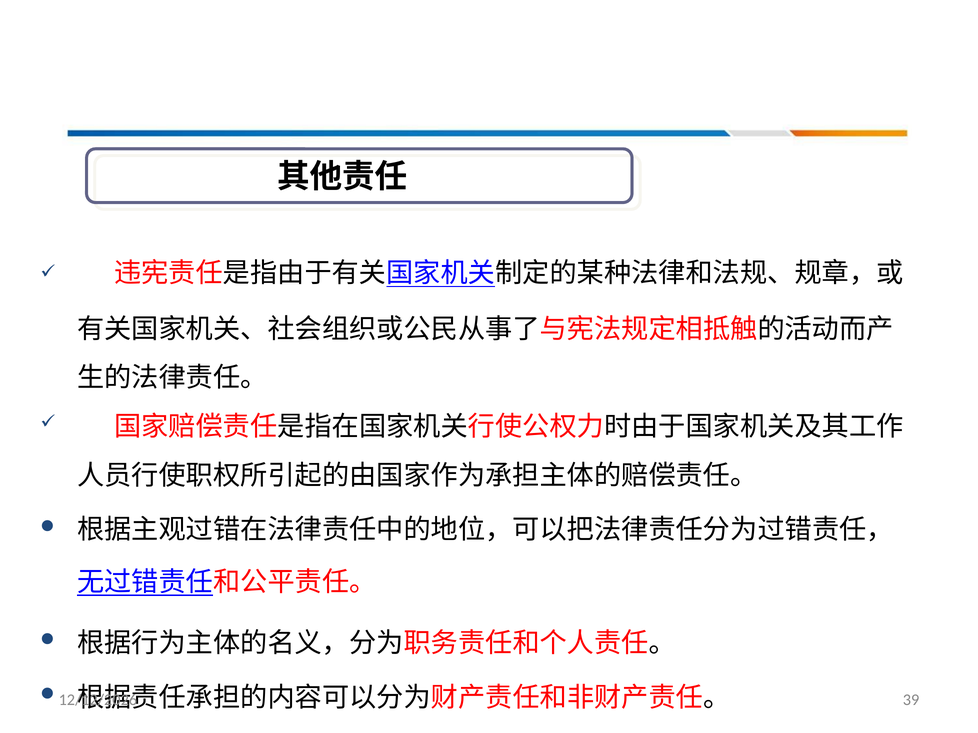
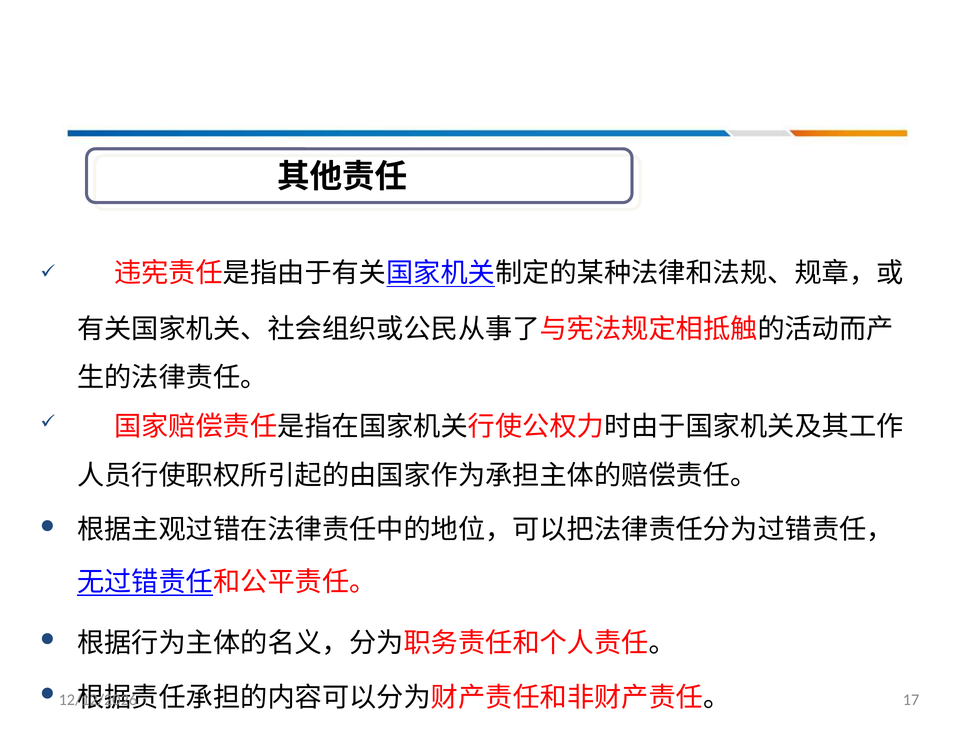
39: 39 -> 17
